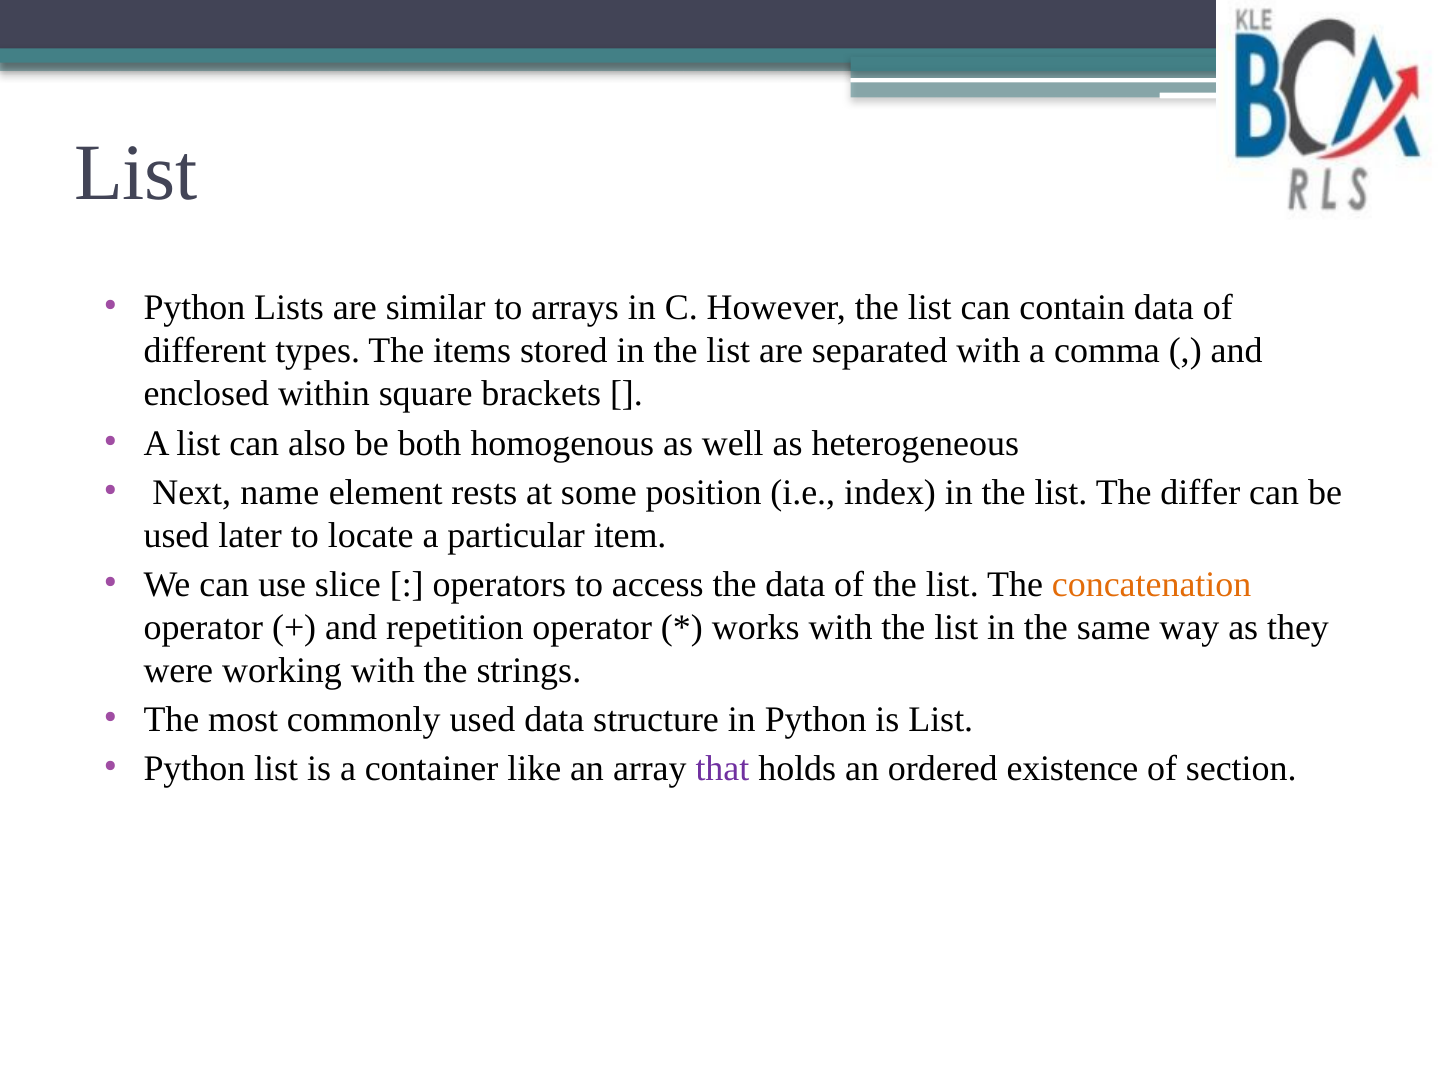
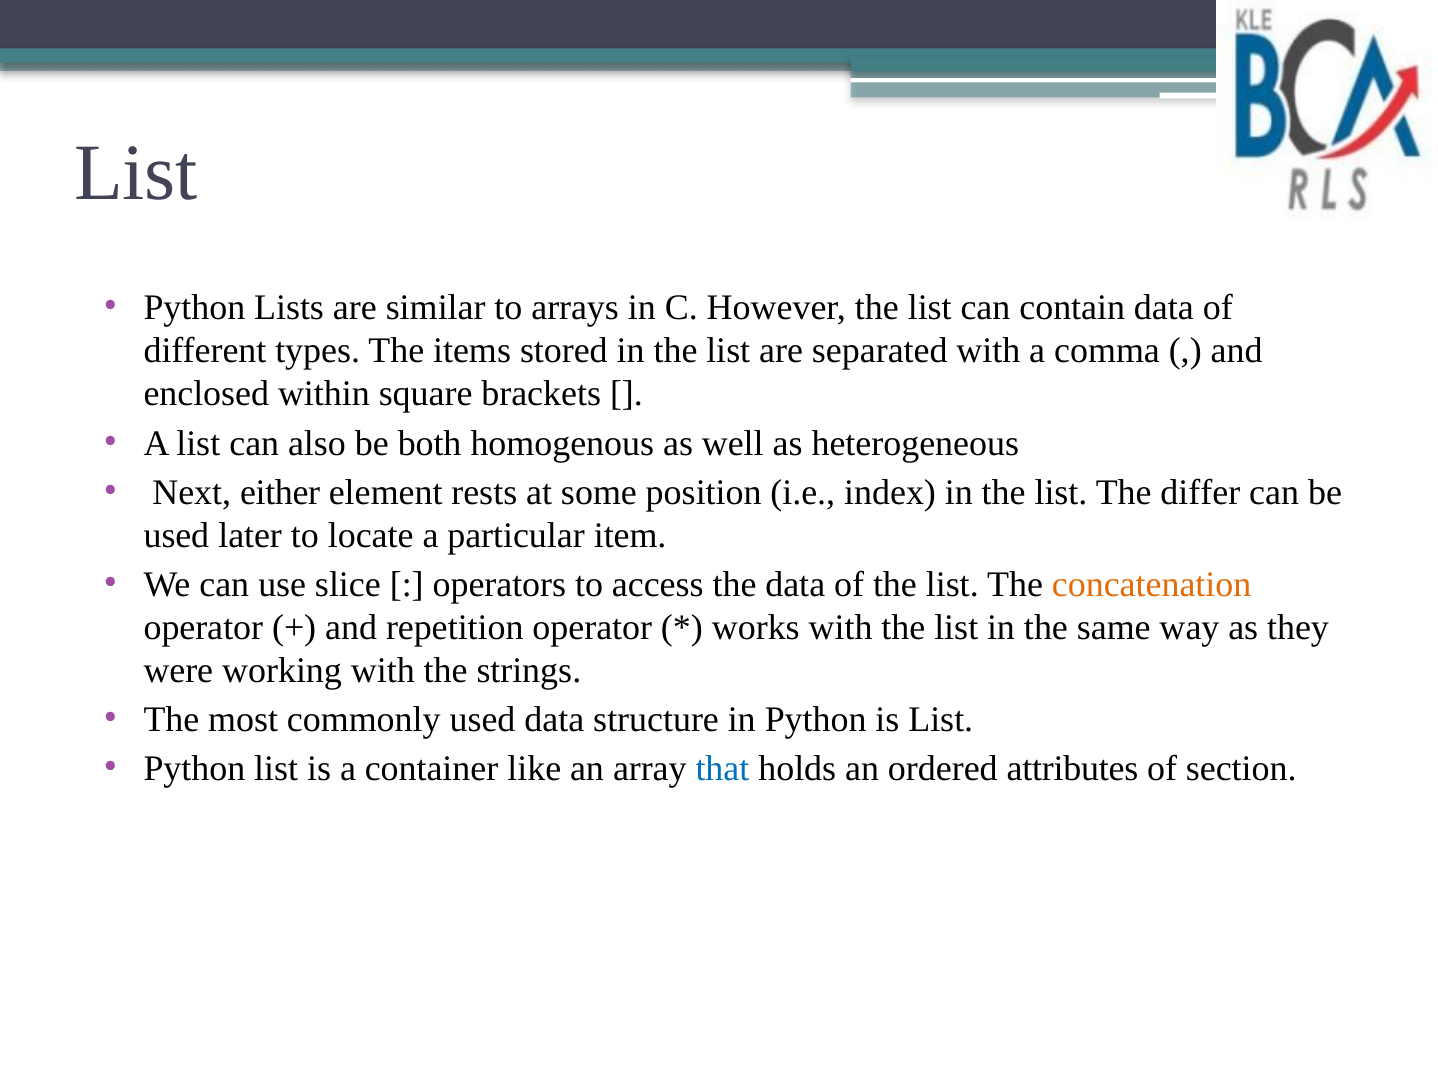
name: name -> either
that colour: purple -> blue
existence: existence -> attributes
